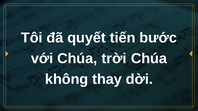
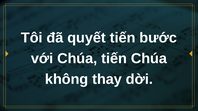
Chúa trời: trời -> tiến
